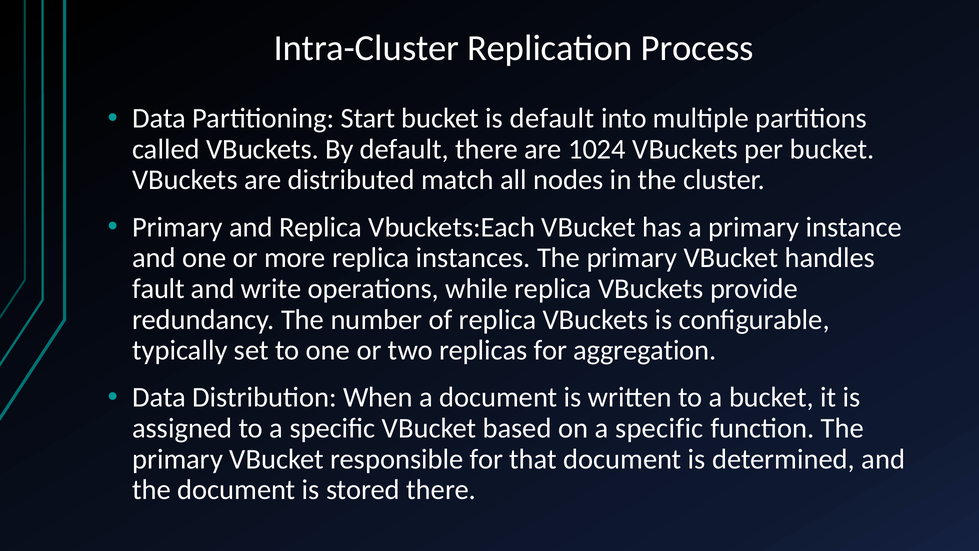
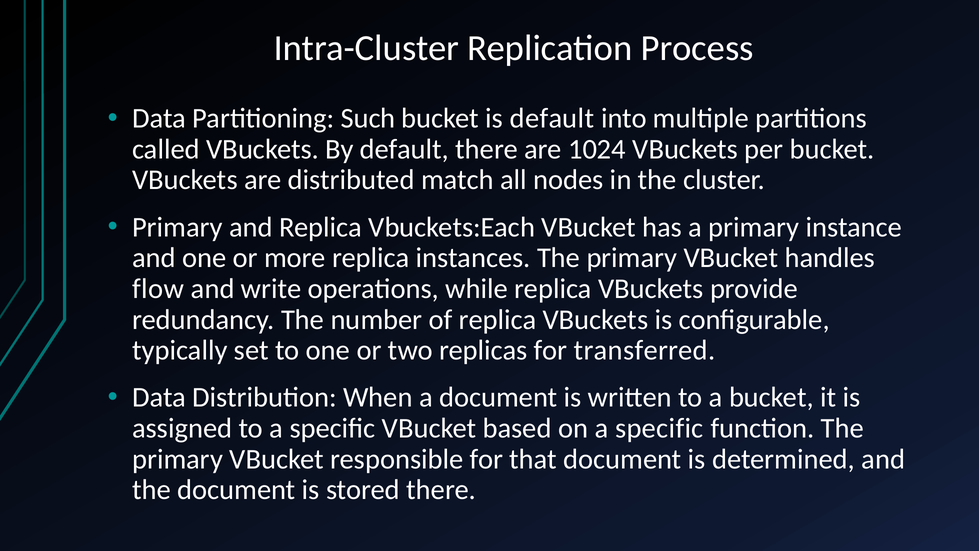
Start: Start -> Such
fault: fault -> flow
aggregation: aggregation -> transferred
